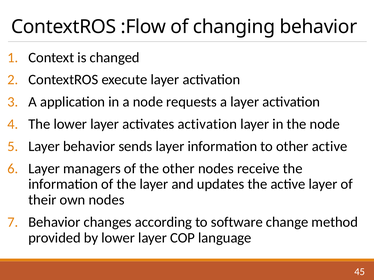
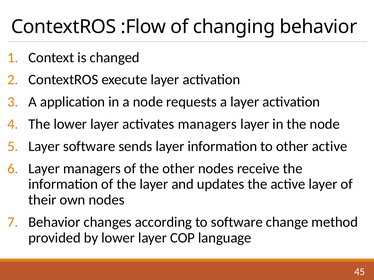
activates activation: activation -> managers
Layer behavior: behavior -> software
